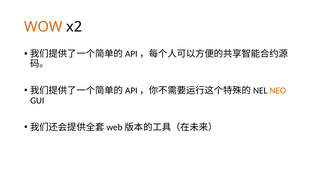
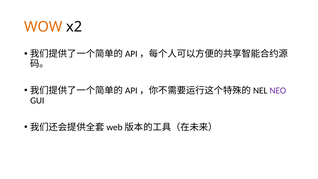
NEO colour: orange -> purple
